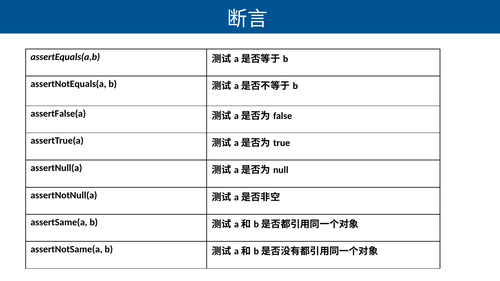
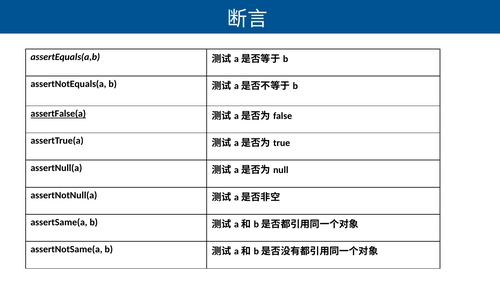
assertFalse(a underline: none -> present
